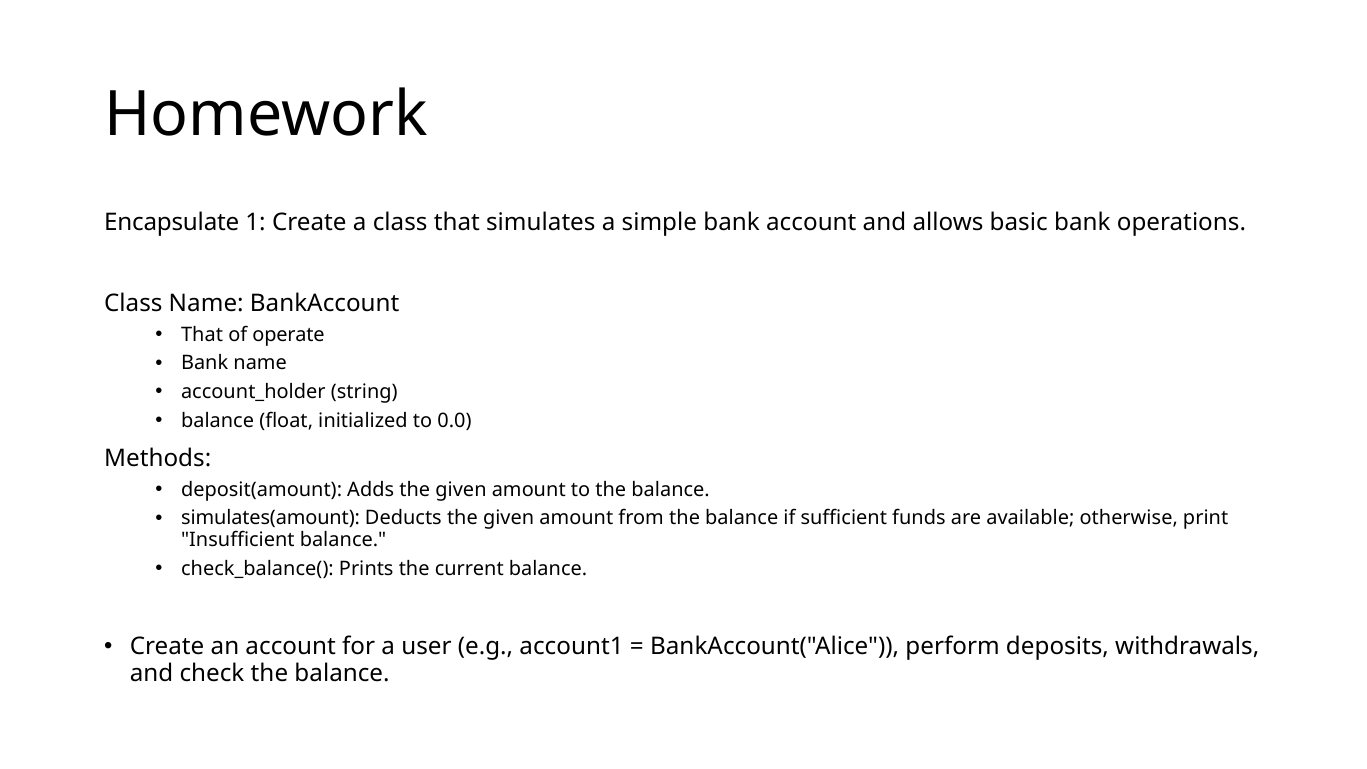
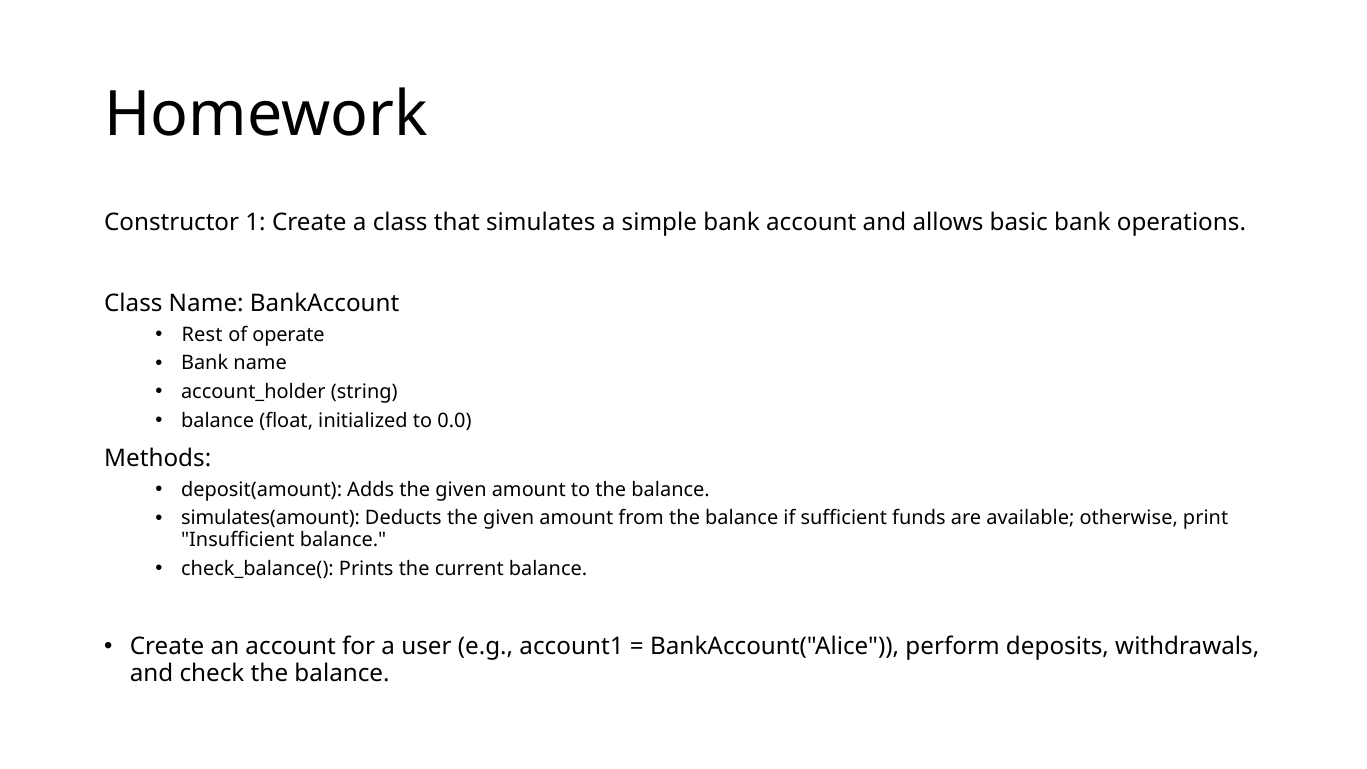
Encapsulate: Encapsulate -> Constructor
That at (202, 335): That -> Rest
